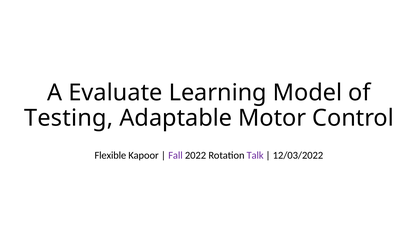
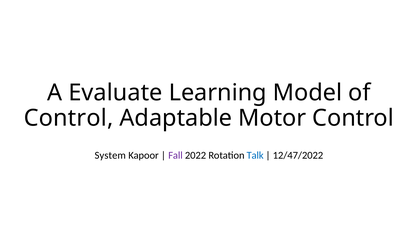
Testing at (69, 118): Testing -> Control
Flexible: Flexible -> System
Talk colour: purple -> blue
12/03/2022: 12/03/2022 -> 12/47/2022
